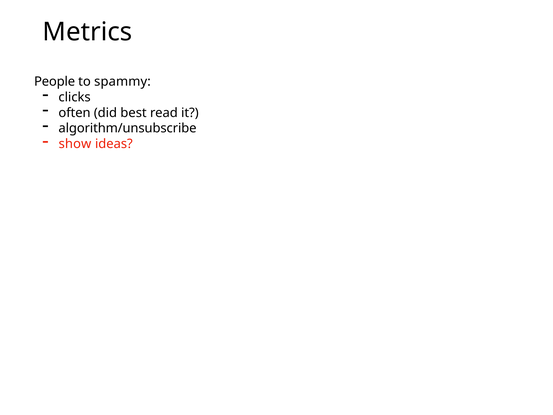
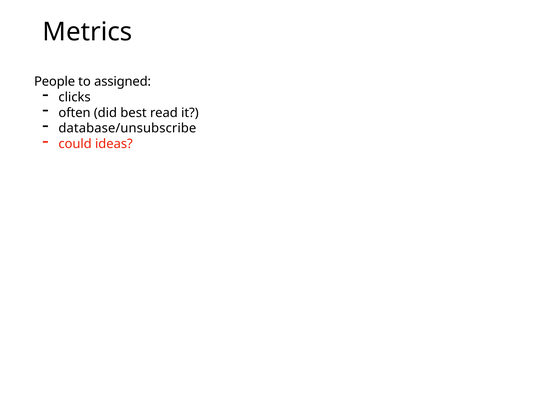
spammy: spammy -> assigned
algorithm/unsubscribe: algorithm/unsubscribe -> database/unsubscribe
show: show -> could
